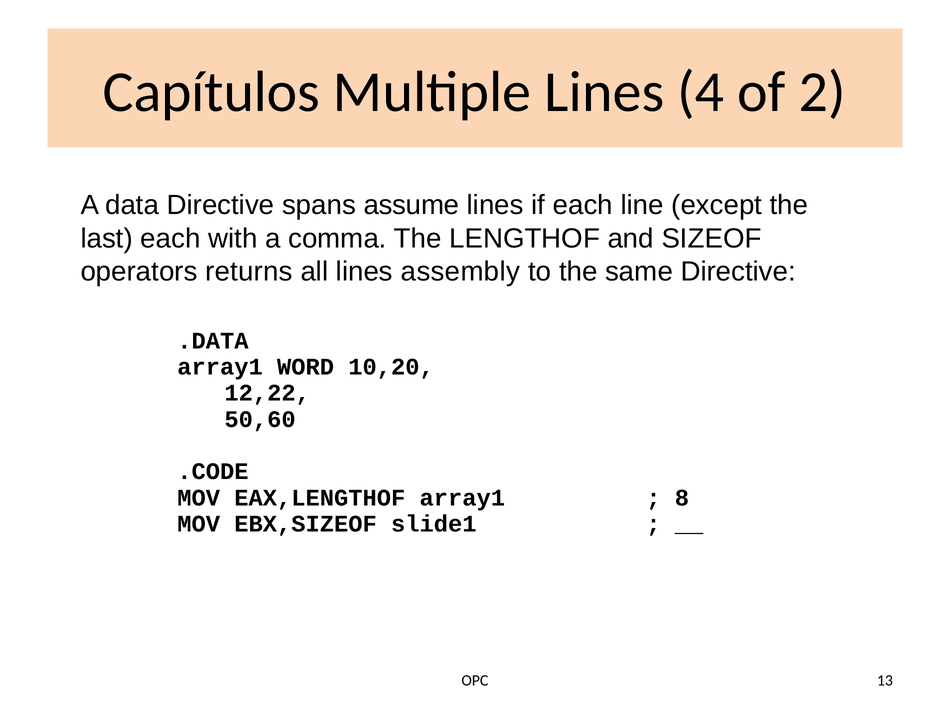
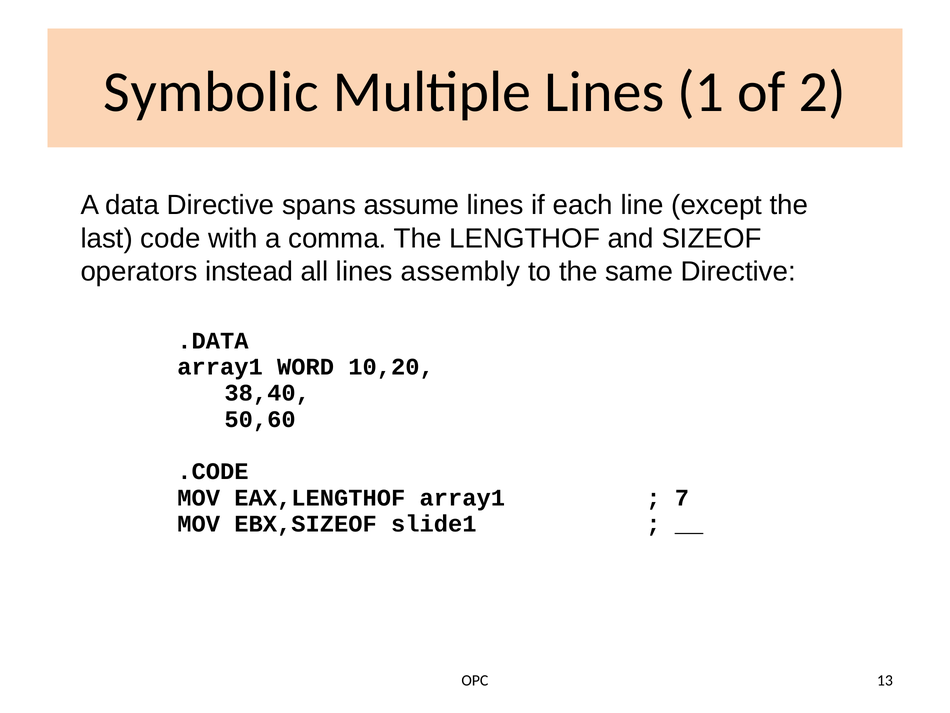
Capítulos: Capítulos -> Symbolic
4: 4 -> 1
last each: each -> code
returns: returns -> instead
12,22: 12,22 -> 38,40
8: 8 -> 7
